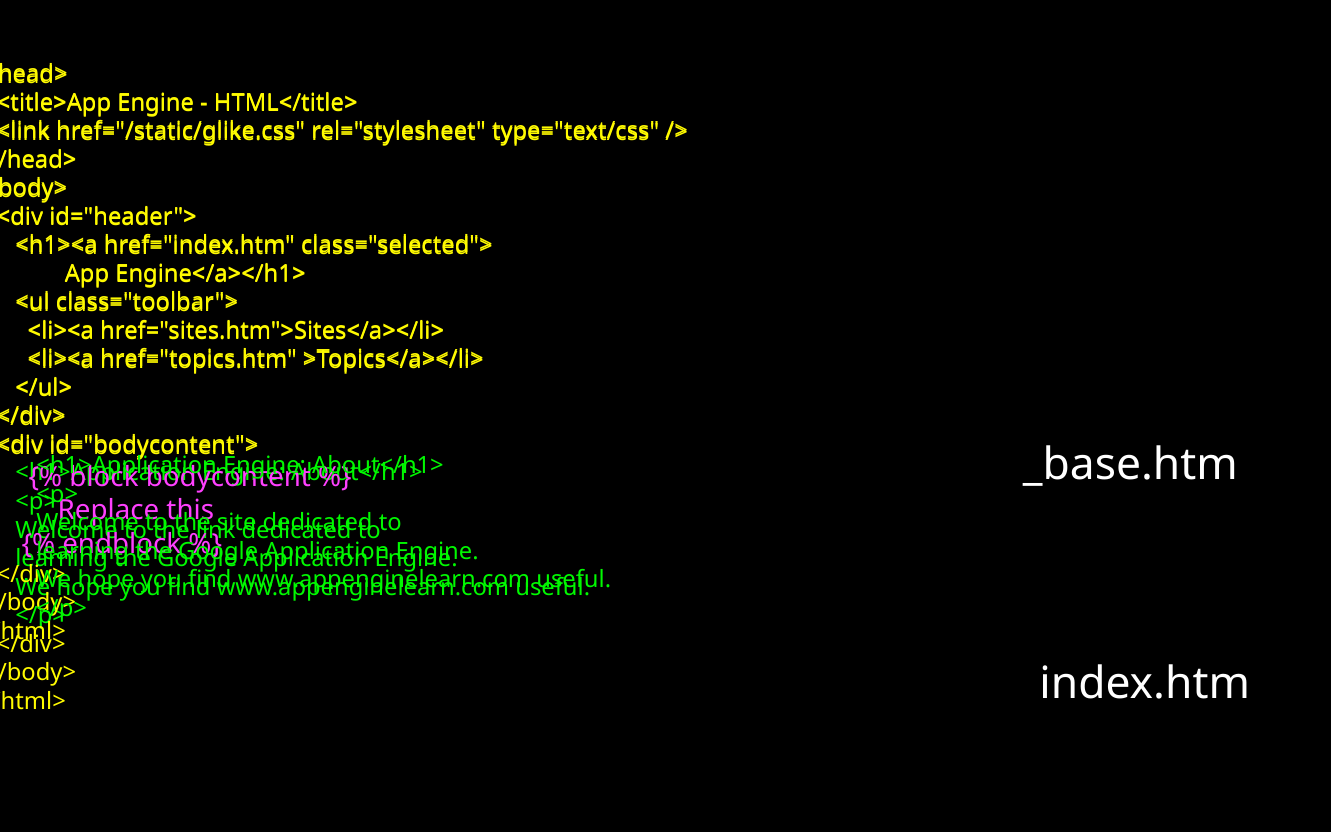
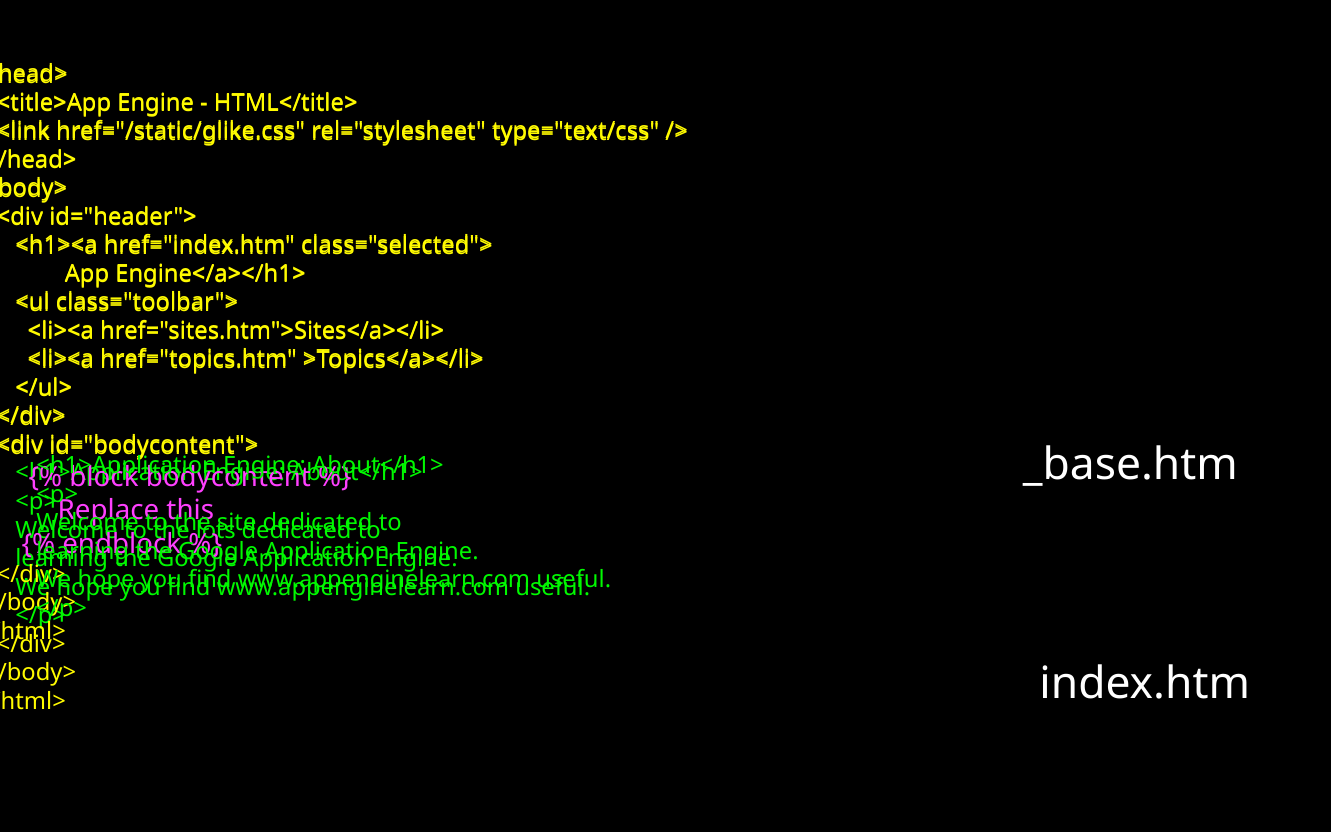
link: link -> lots
